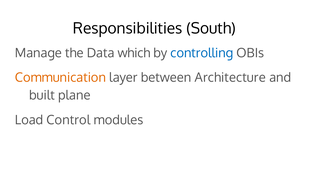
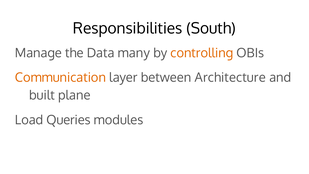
which: which -> many
controlling colour: blue -> orange
Control: Control -> Queries
